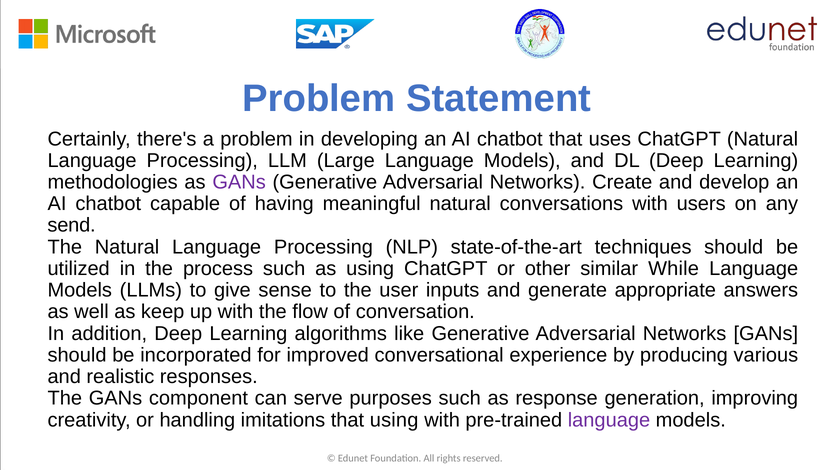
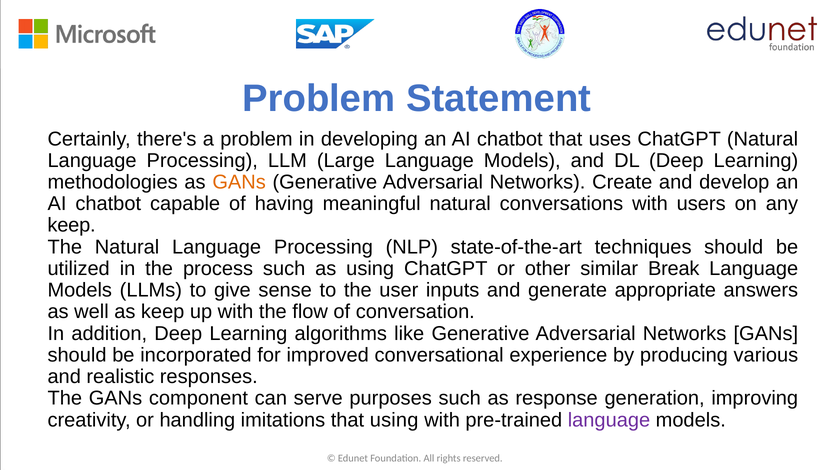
GANs at (239, 182) colour: purple -> orange
send at (72, 226): send -> keep
While: While -> Break
